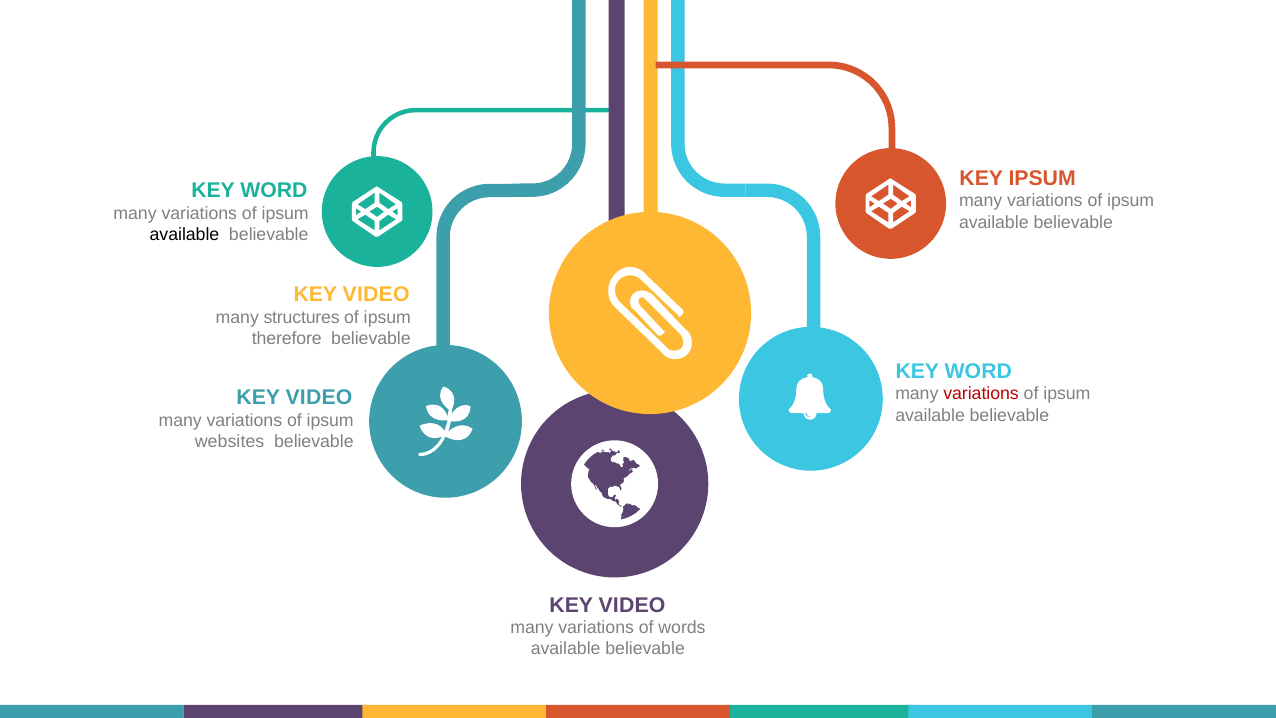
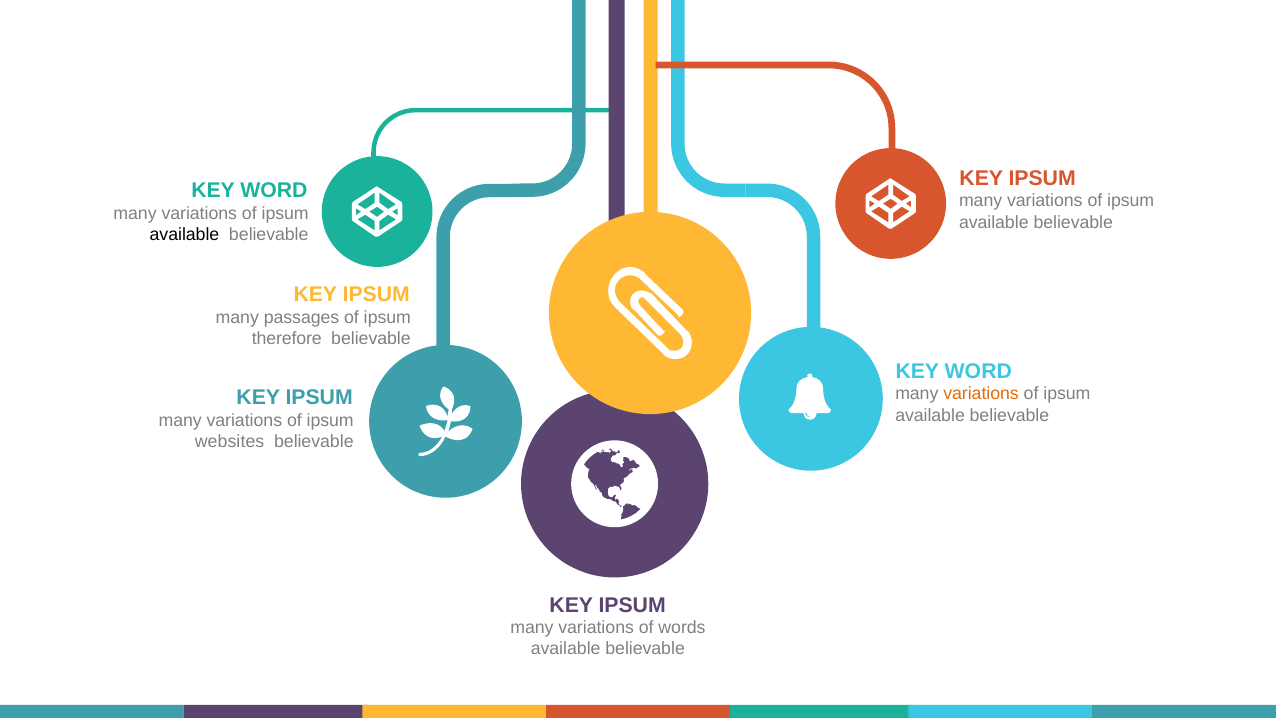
VIDEO at (376, 294): VIDEO -> IPSUM
structures: structures -> passages
variations at (981, 394) colour: red -> orange
VIDEO at (319, 397): VIDEO -> IPSUM
VIDEO at (632, 605): VIDEO -> IPSUM
